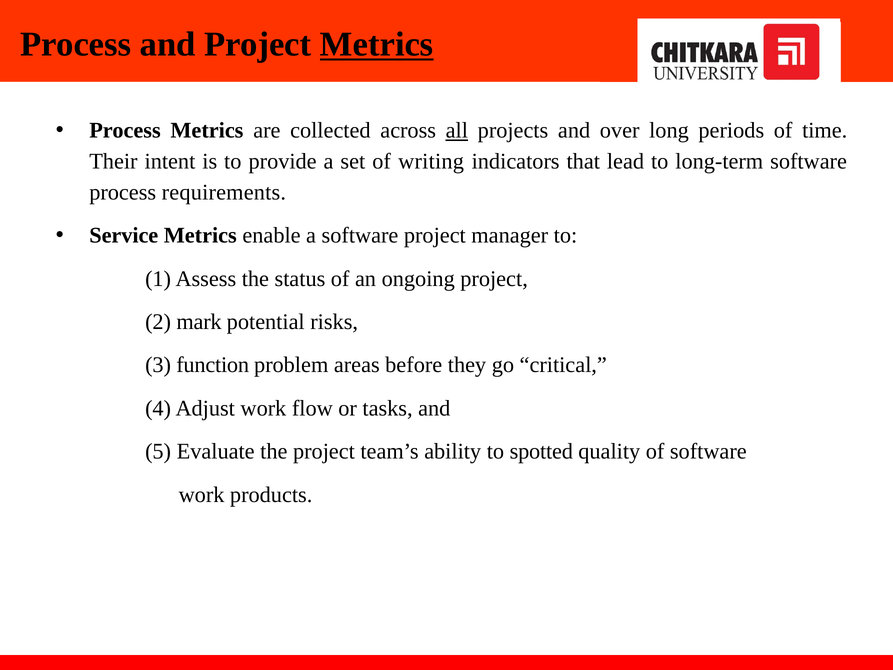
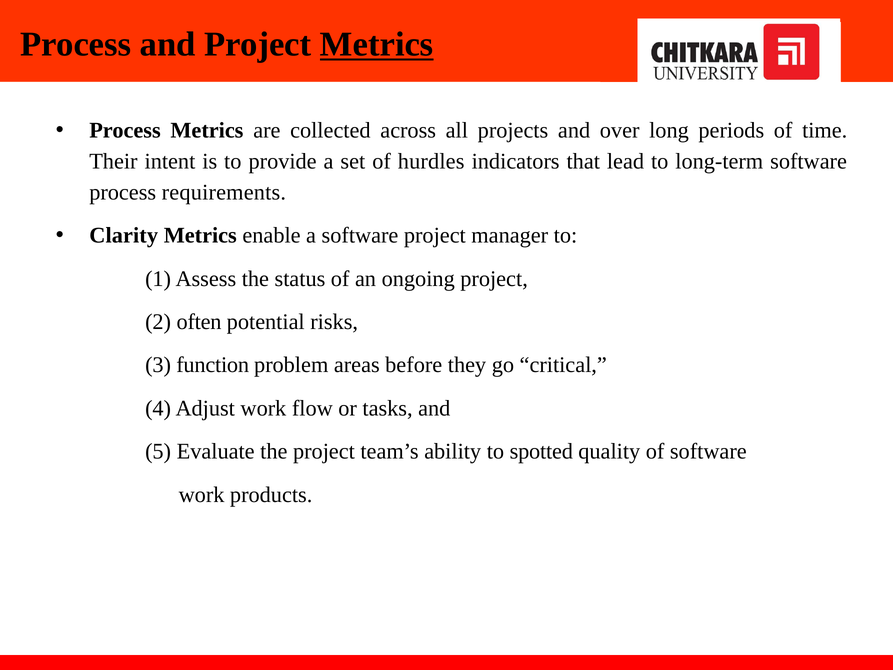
all underline: present -> none
writing: writing -> hurdles
Service: Service -> Clarity
mark: mark -> often
